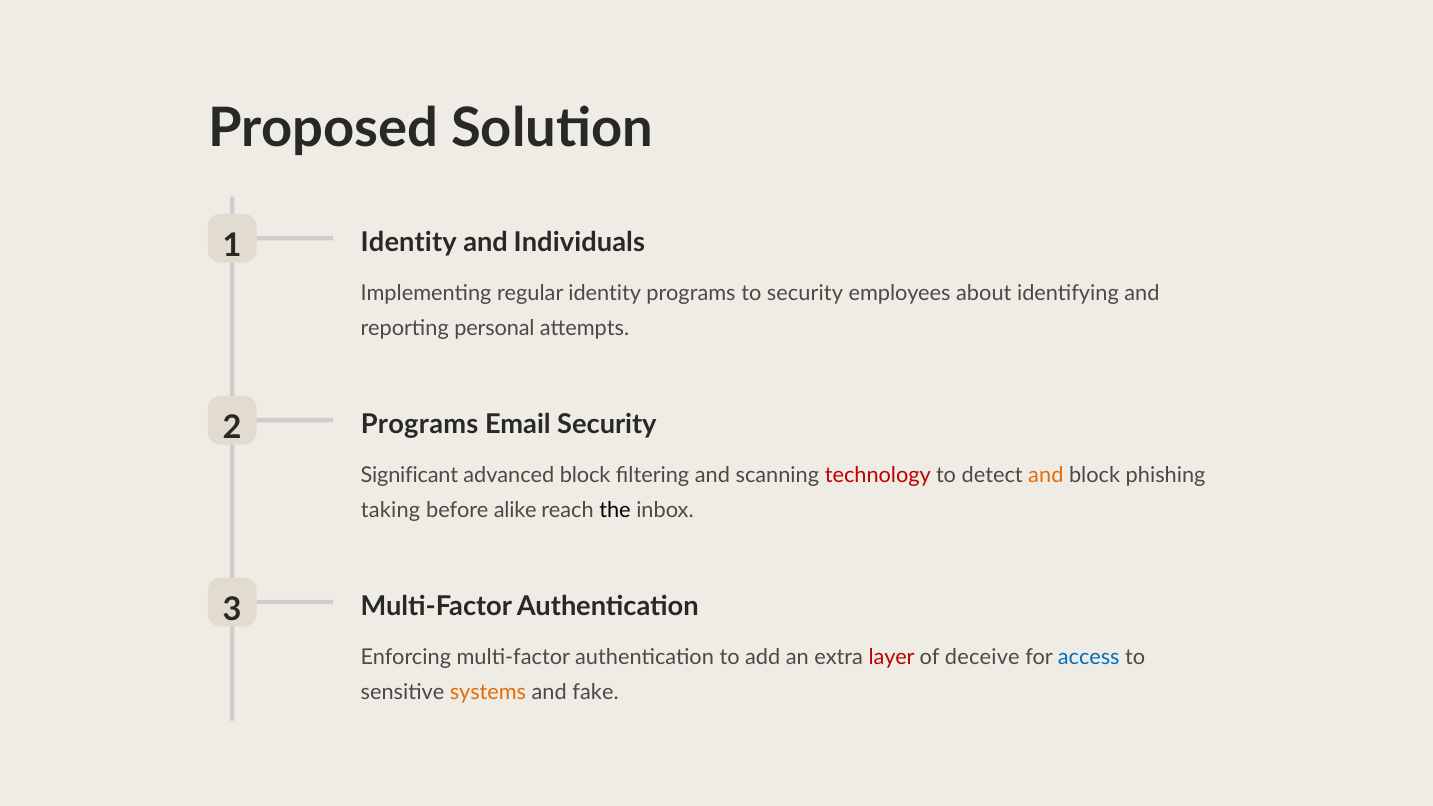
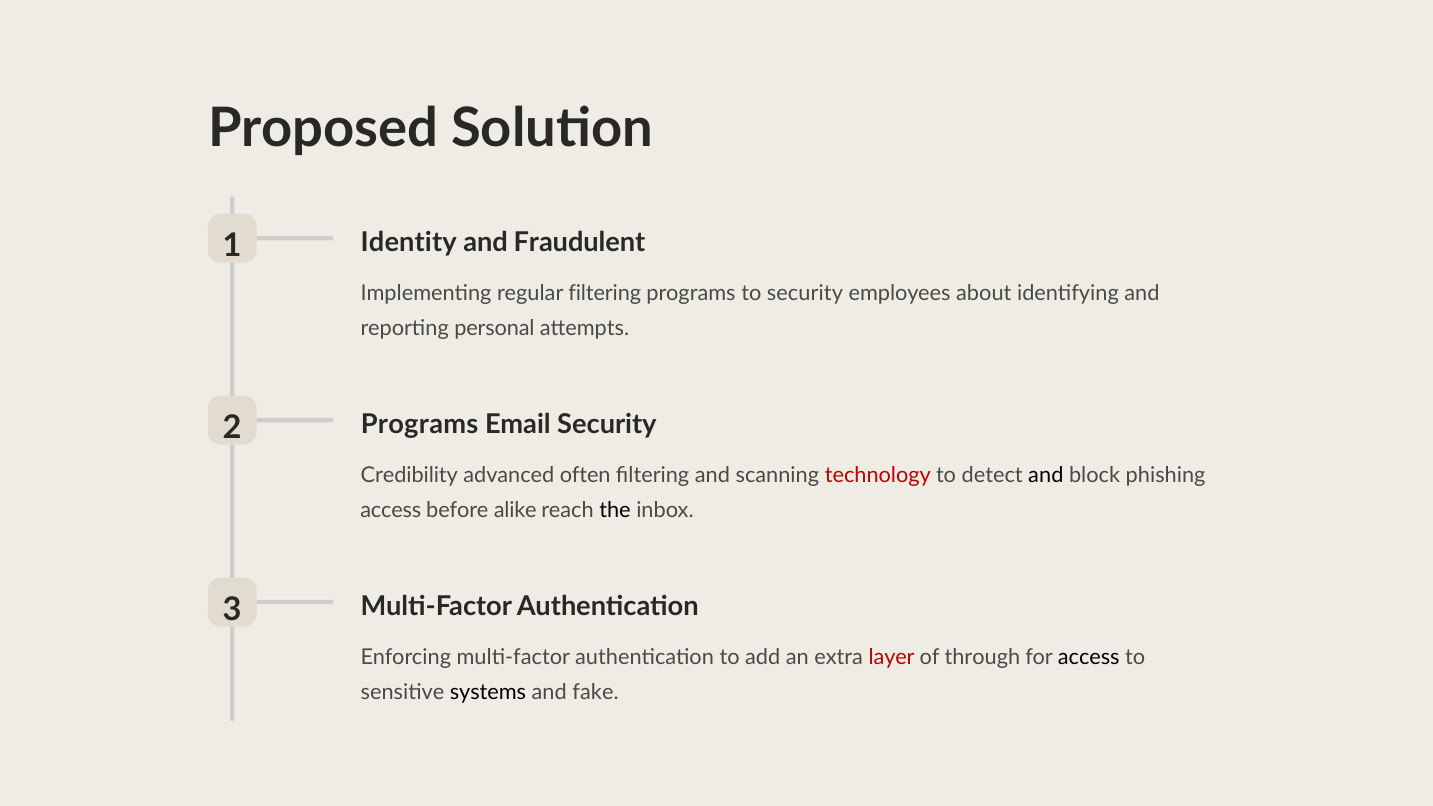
Individuals: Individuals -> Fraudulent
regular identity: identity -> filtering
Significant: Significant -> Credibility
advanced block: block -> often
and at (1046, 475) colour: orange -> black
taking at (391, 510): taking -> access
deceive: deceive -> through
access at (1089, 657) colour: blue -> black
systems colour: orange -> black
